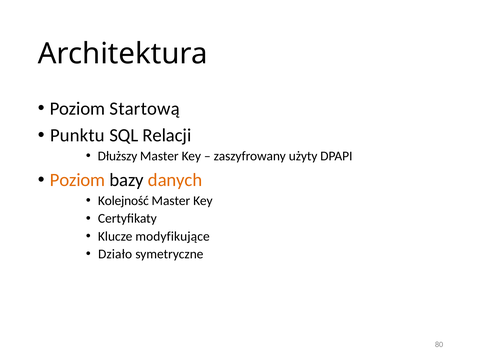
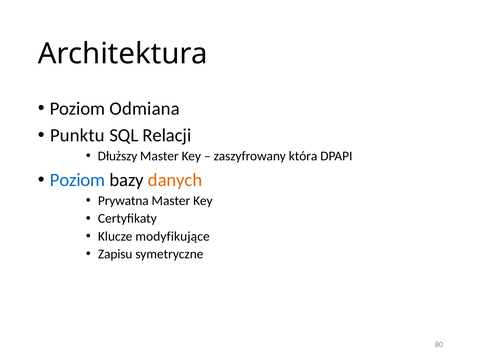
Startową: Startową -> Odmiana
użyty: użyty -> która
Poziom at (78, 180) colour: orange -> blue
Kolejność: Kolejność -> Prywatna
Działo: Działo -> Zapisu
